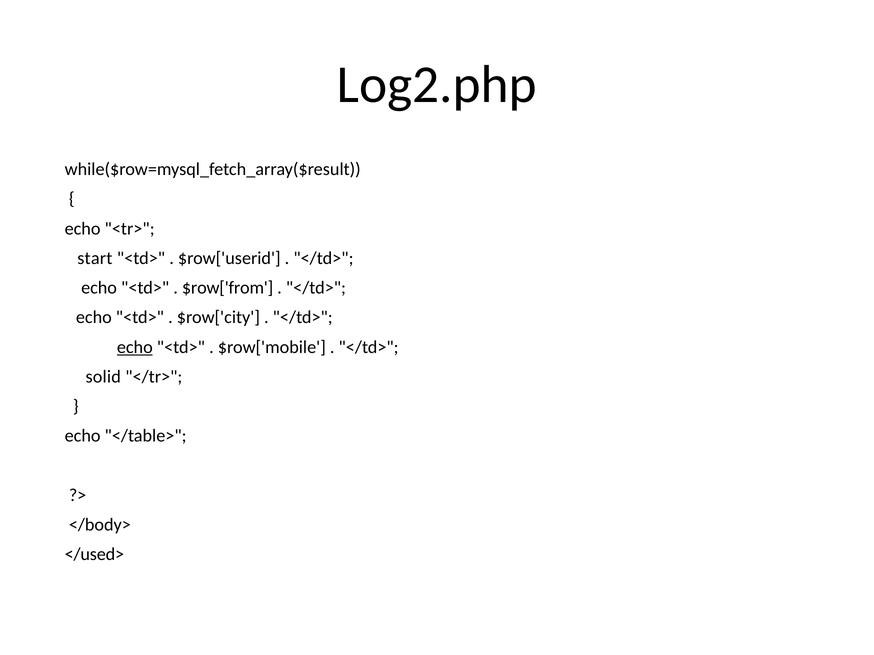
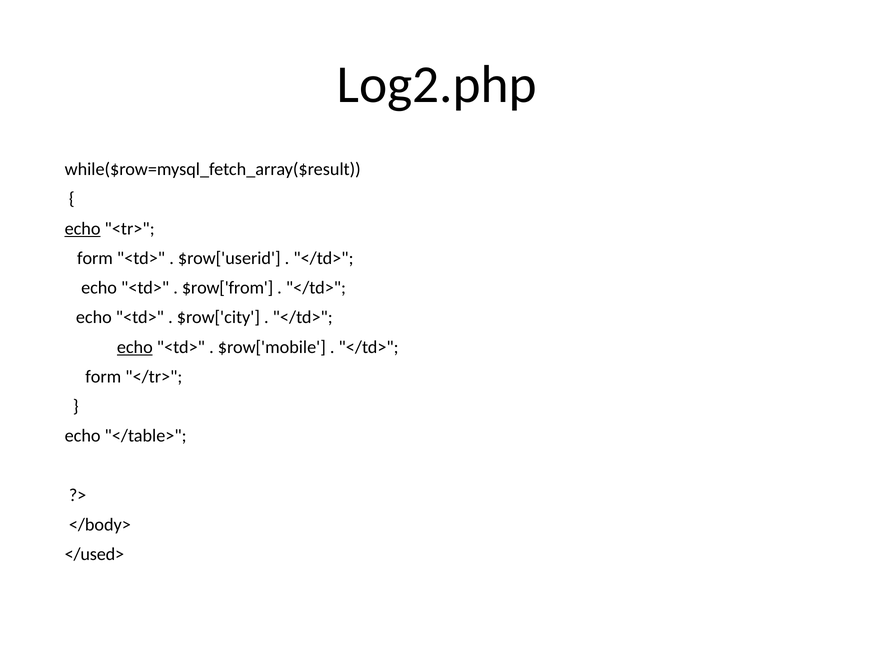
echo at (83, 229) underline: none -> present
start at (95, 258): start -> form
solid at (103, 377): solid -> form
